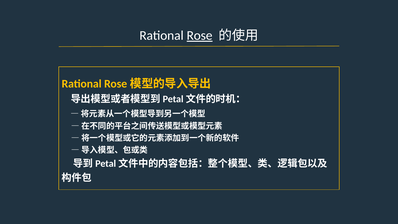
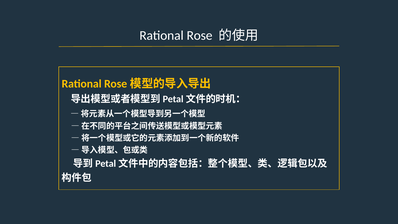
Rose underline: present -> none
